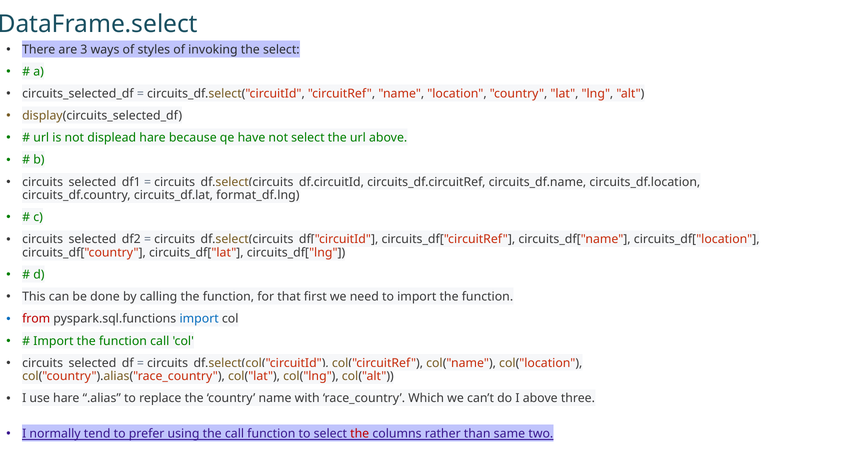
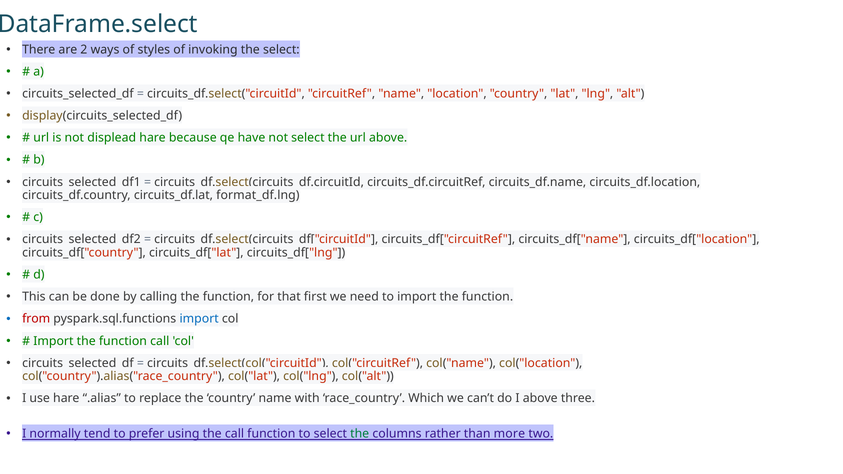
3: 3 -> 2
the at (360, 434) colour: red -> green
same: same -> more
